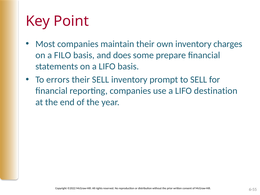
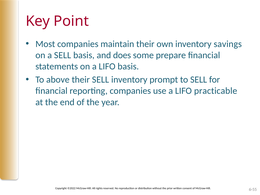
charges: charges -> savings
a FILO: FILO -> SELL
errors: errors -> above
destination: destination -> practicable
